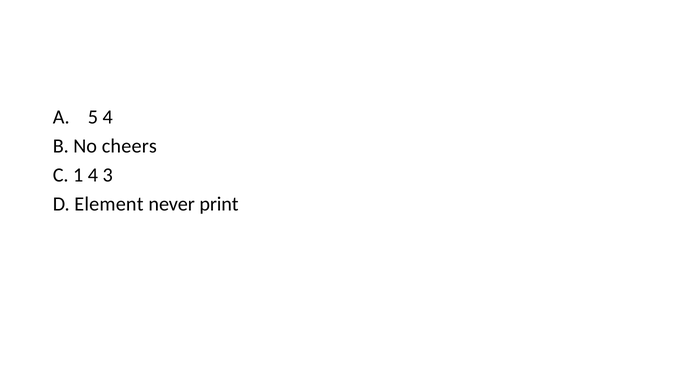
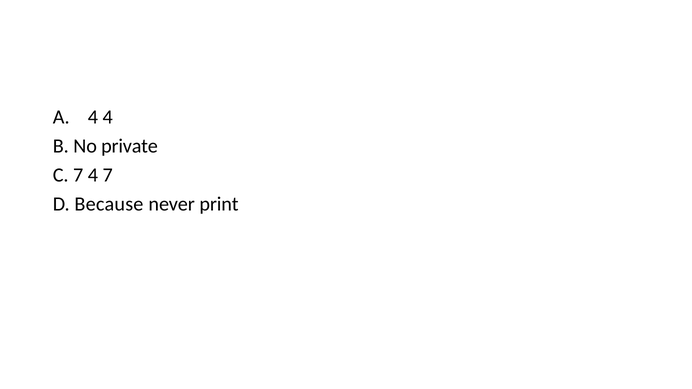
5 at (93, 117): 5 -> 4
cheers: cheers -> private
C 1: 1 -> 7
4 3: 3 -> 7
Element: Element -> Because
